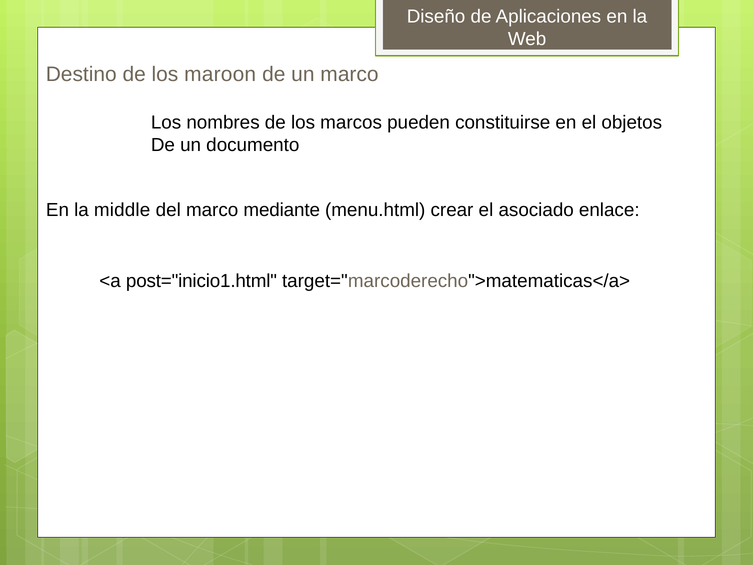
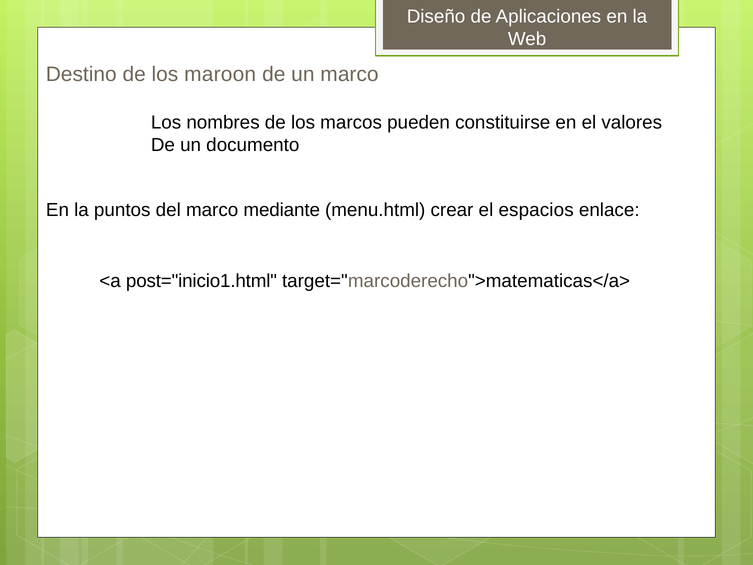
objetos: objetos -> valores
middle: middle -> puntos
asociado: asociado -> espacios
